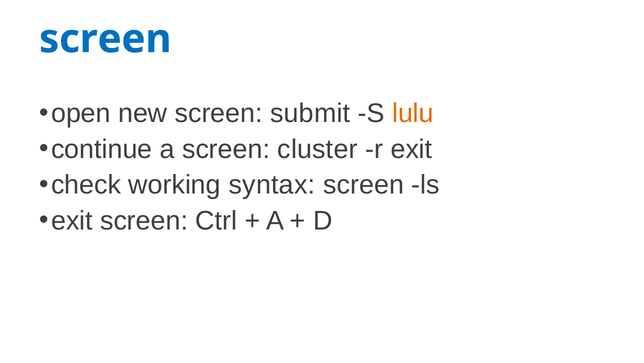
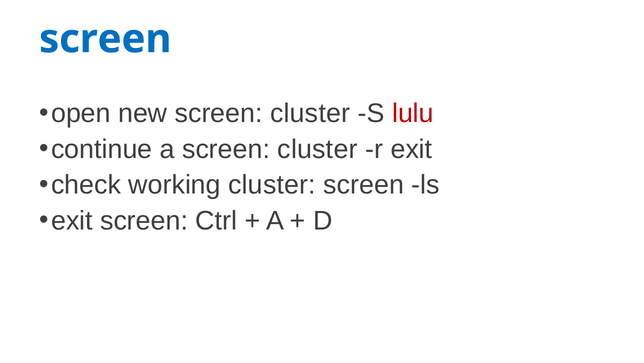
new screen submit: submit -> cluster
lulu colour: orange -> red
working syntax: syntax -> cluster
